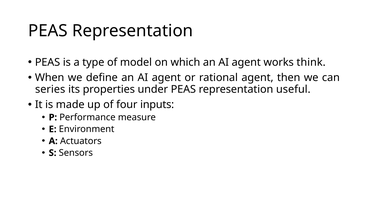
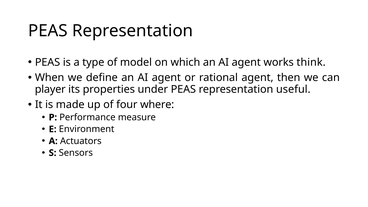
series: series -> player
inputs: inputs -> where
